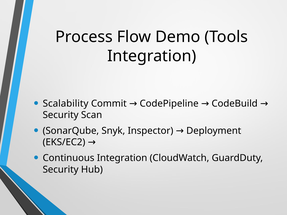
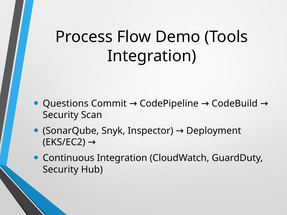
Scalability: Scalability -> Questions
